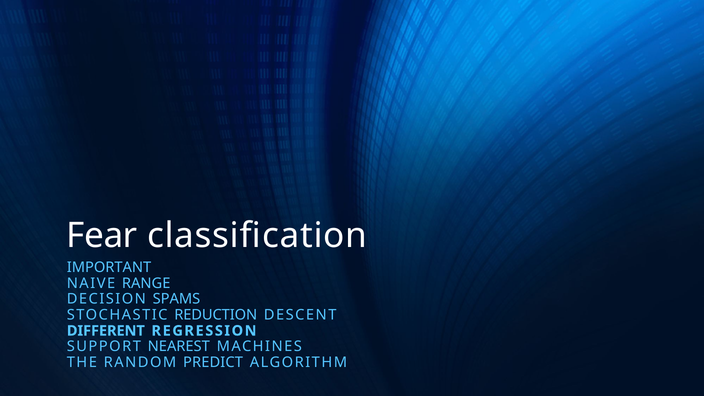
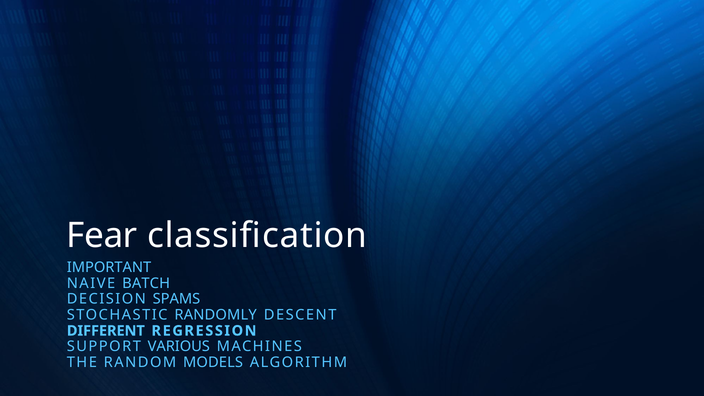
RANGE: RANGE -> BATCH
REDUCTION: REDUCTION -> RANDOMLY
NEAREST: NEAREST -> VARIOUS
PREDICT: PREDICT -> MODELS
